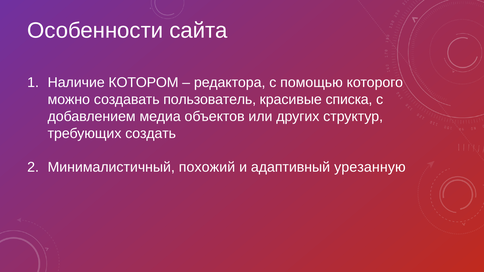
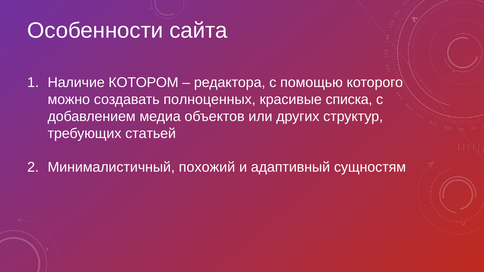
пользователь: пользователь -> полноценных
создать: создать -> статьей
урезанную: урезанную -> сущностям
